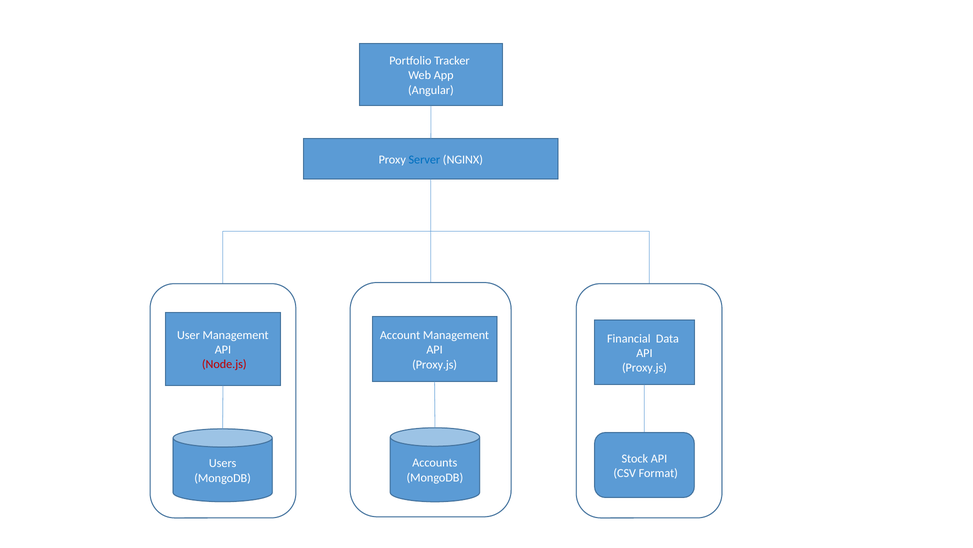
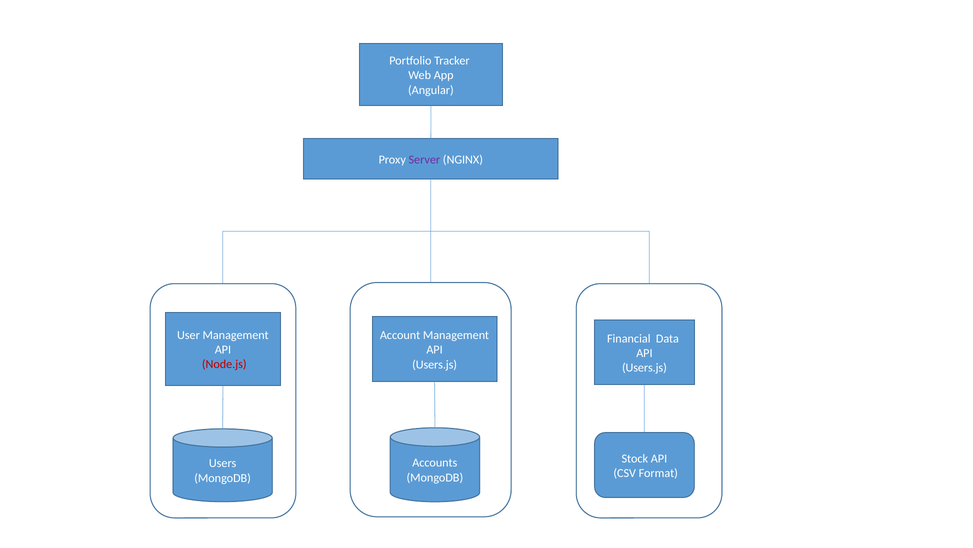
Server colour: blue -> purple
Proxy.js at (435, 364): Proxy.js -> Users.js
Proxy.js at (644, 367): Proxy.js -> Users.js
